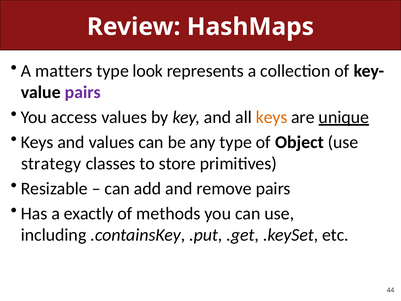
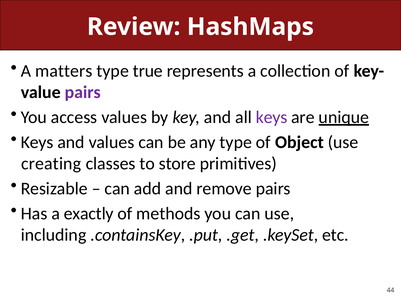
look: look -> true
keys at (272, 117) colour: orange -> purple
strategy: strategy -> creating
